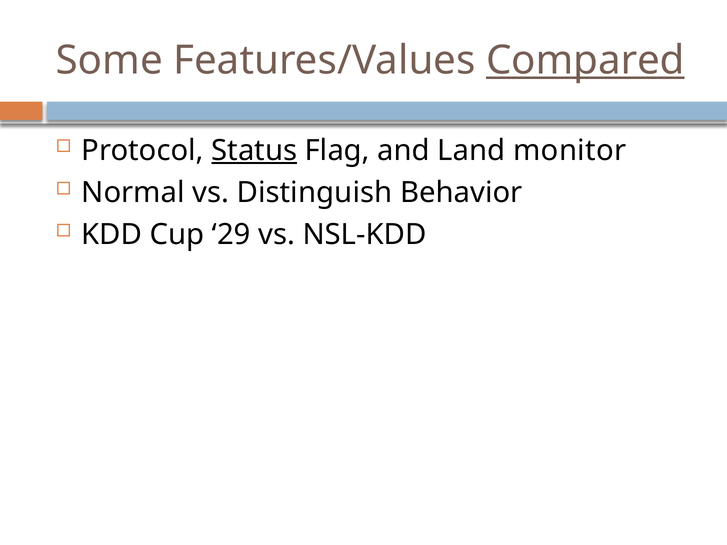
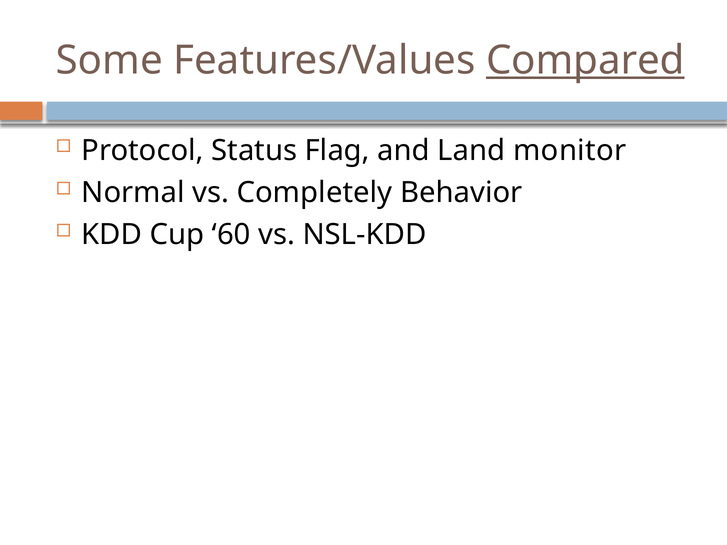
Status underline: present -> none
Distinguish: Distinguish -> Completely
29: 29 -> 60
